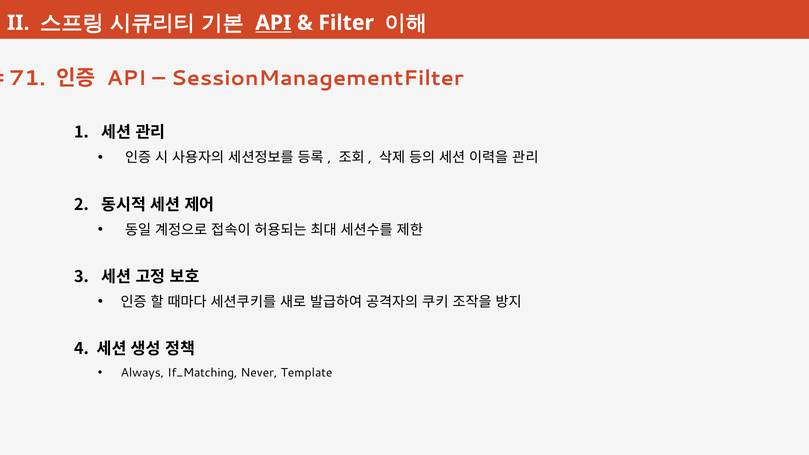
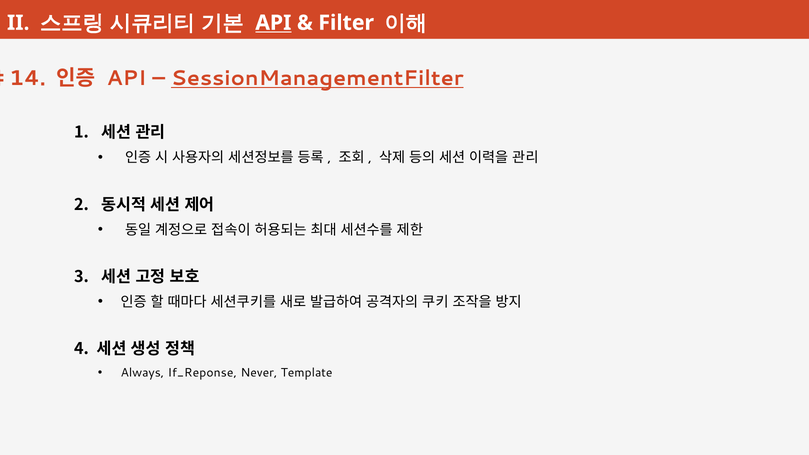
71: 71 -> 14
SessionManagementFilter underline: none -> present
If_Matching: If_Matching -> If_Reponse
